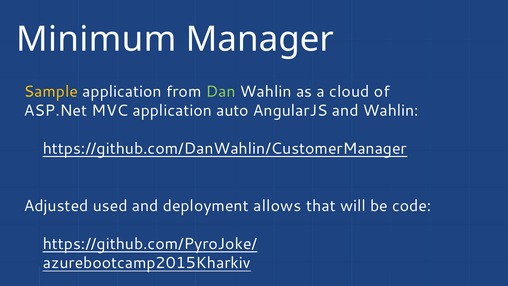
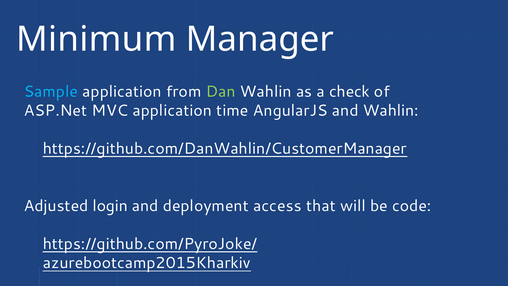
Sample colour: yellow -> light blue
cloud: cloud -> check
auto: auto -> time
used: used -> login
allows: allows -> access
